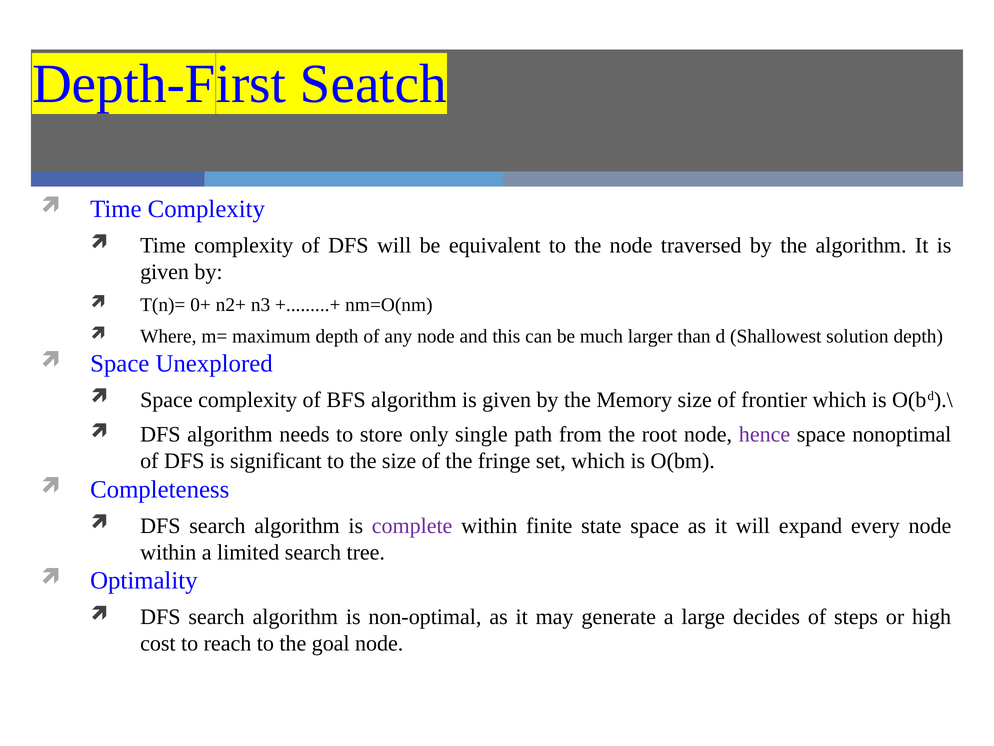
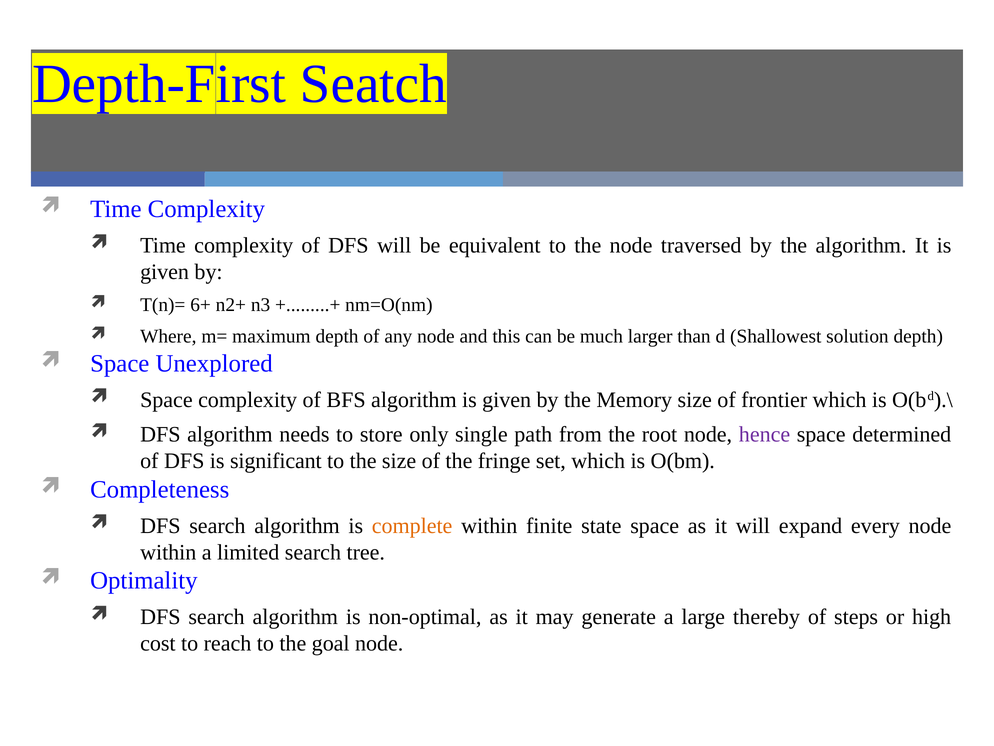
0+: 0+ -> 6+
nonoptimal: nonoptimal -> determined
complete colour: purple -> orange
decides: decides -> thereby
